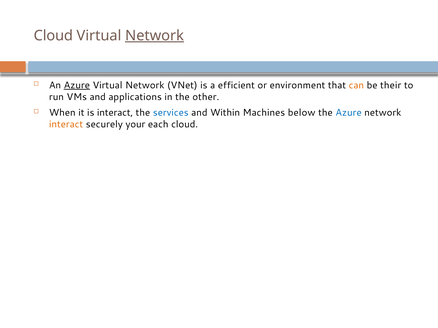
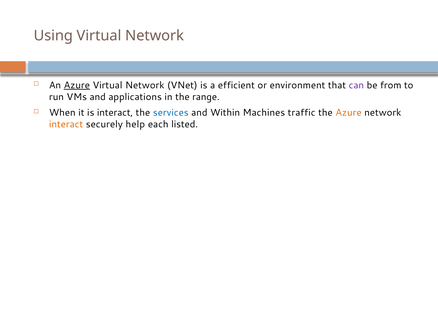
Cloud at (53, 36): Cloud -> Using
Network at (155, 36) underline: present -> none
can colour: orange -> purple
their: their -> from
other: other -> range
below: below -> traffic
Azure at (349, 113) colour: blue -> orange
your: your -> help
each cloud: cloud -> listed
